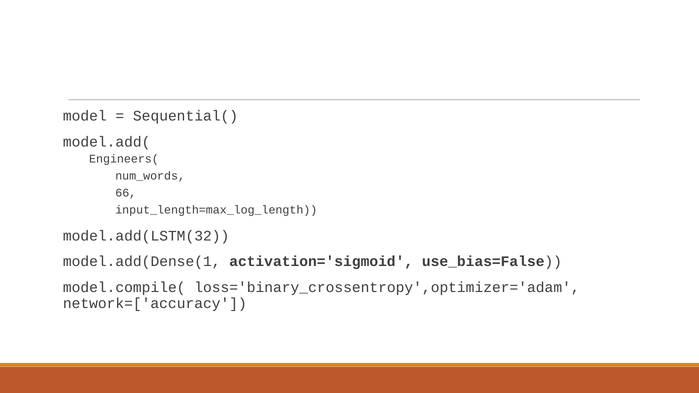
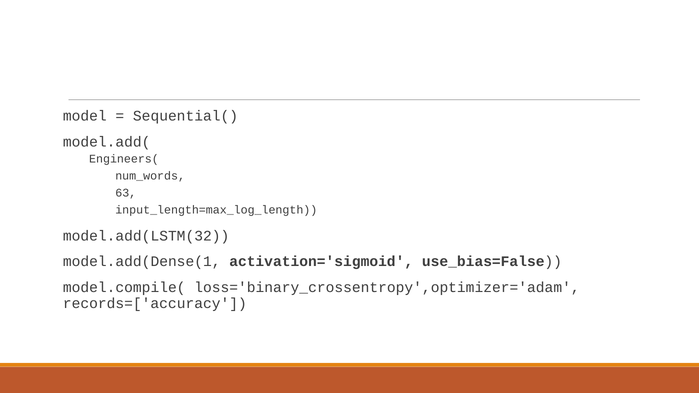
66: 66 -> 63
network=['accuracy: network=['accuracy -> records=['accuracy
